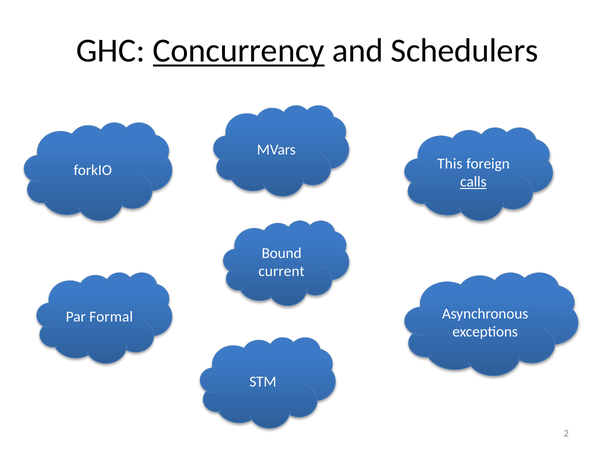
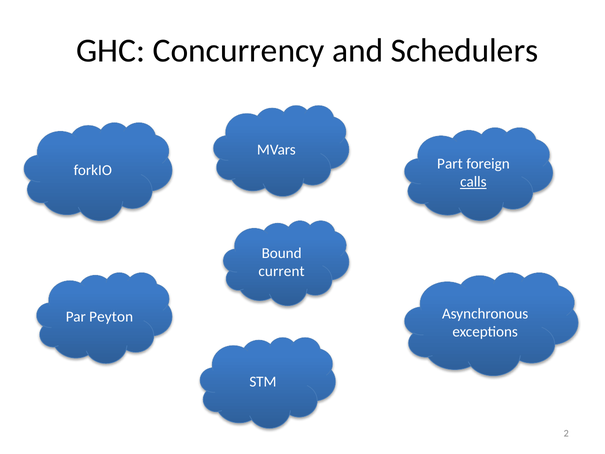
Concurrency underline: present -> none
This: This -> Part
Formal: Formal -> Peyton
